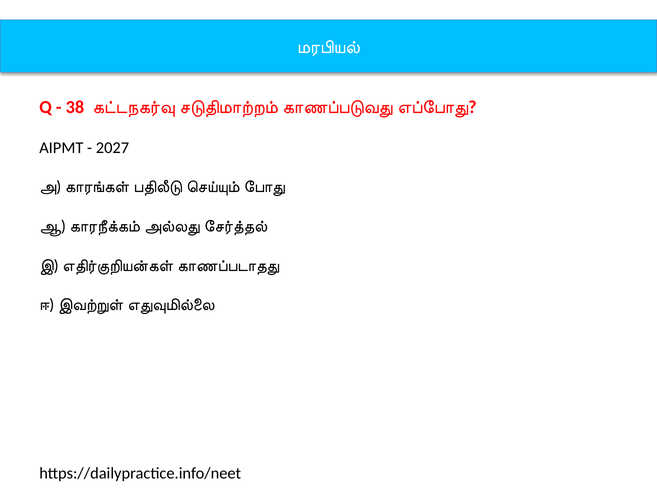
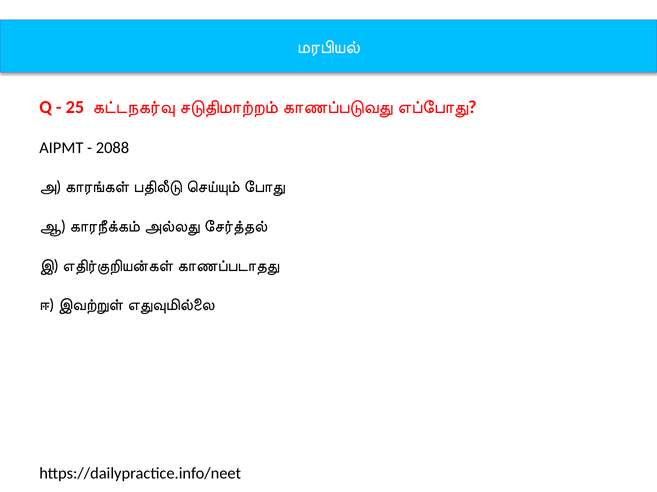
38: 38 -> 25
2027: 2027 -> 2088
